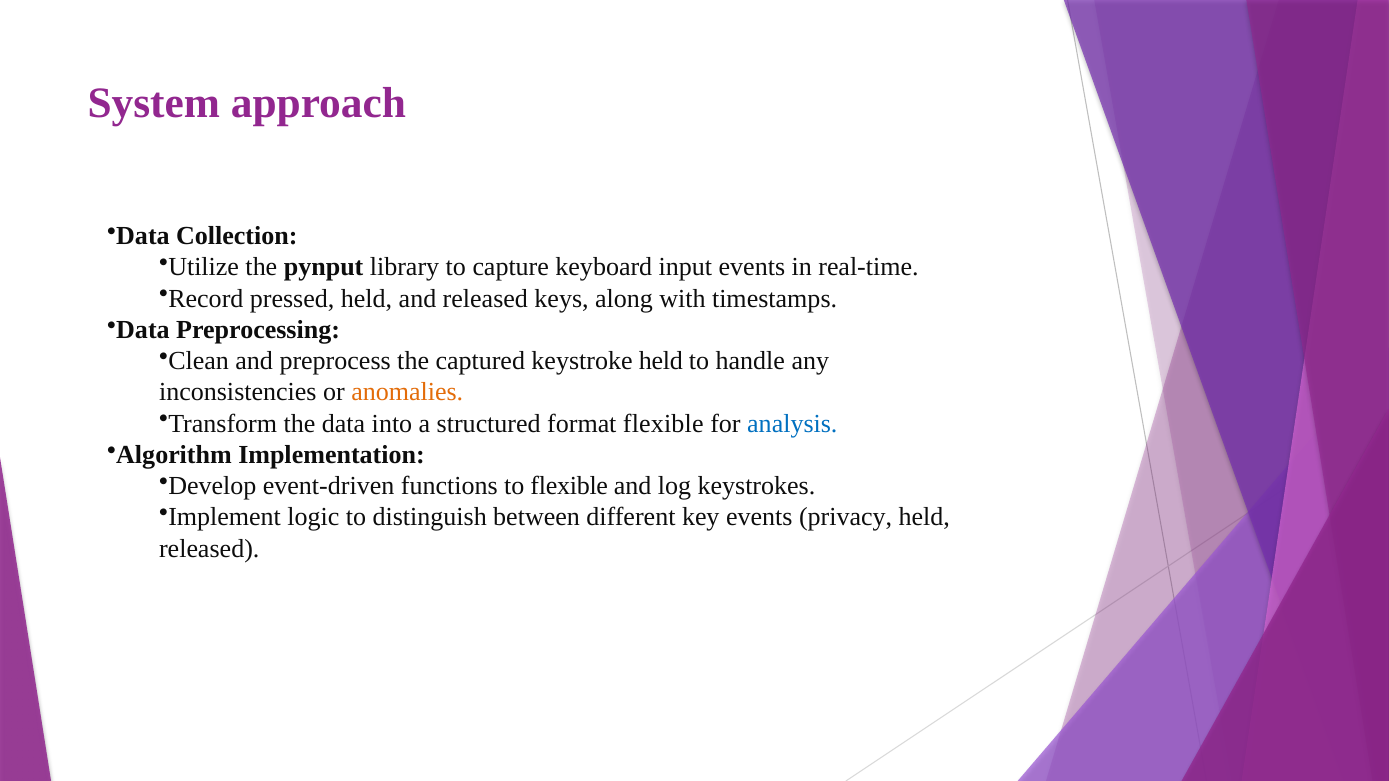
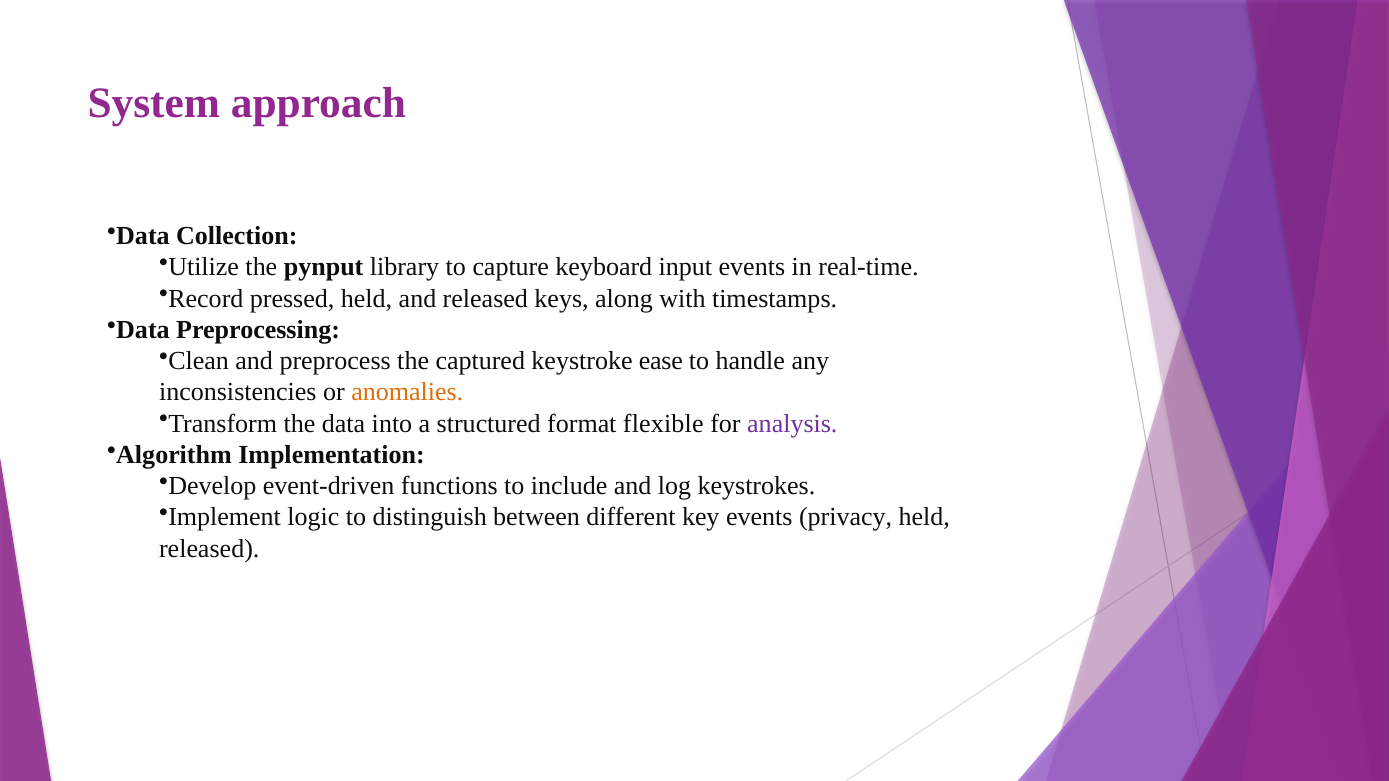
keystroke held: held -> ease
analysis colour: blue -> purple
to flexible: flexible -> include
